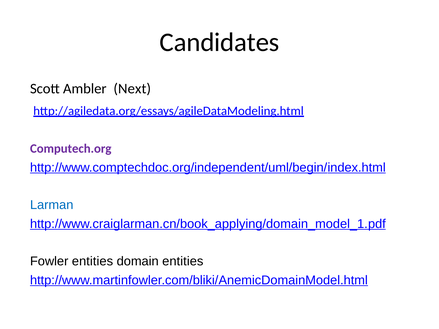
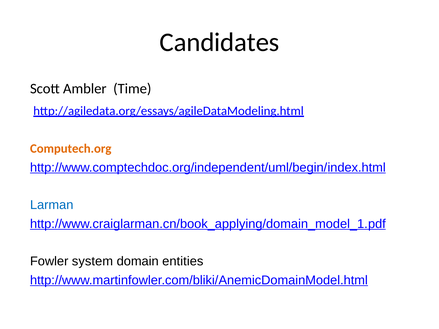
Next: Next -> Time
Computech.org colour: purple -> orange
Fowler entities: entities -> system
